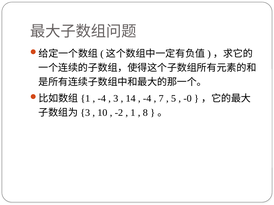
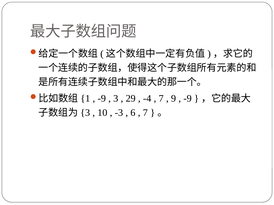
-4 at (102, 99): -4 -> -9
14: 14 -> 29
5: 5 -> 9
-0 at (188, 99): -0 -> -9
-2: -2 -> -3
1: 1 -> 6
8 at (145, 113): 8 -> 7
